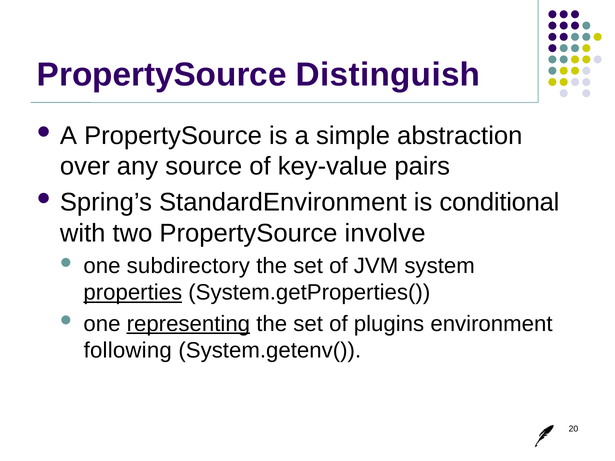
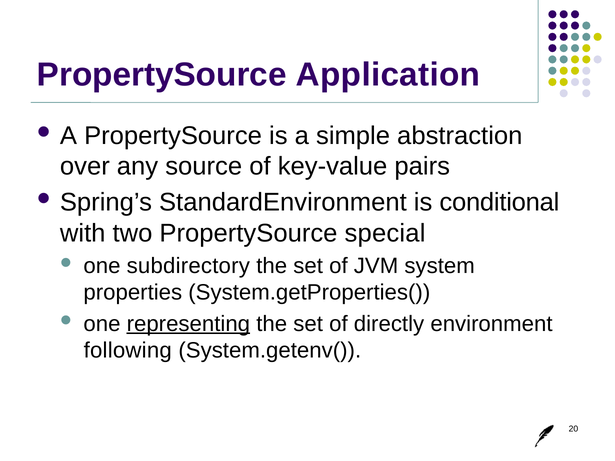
Distinguish: Distinguish -> Application
involve: involve -> special
properties underline: present -> none
plugins: plugins -> directly
